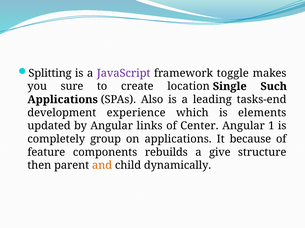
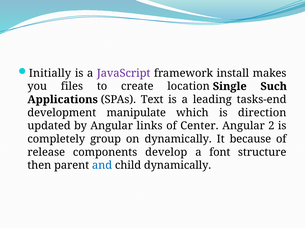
Splitting: Splitting -> Initially
toggle: toggle -> install
sure: sure -> files
Also: Also -> Text
experience: experience -> manipulate
elements: elements -> direction
1: 1 -> 2
on applications: applications -> dynamically
feature: feature -> release
rebuilds: rebuilds -> develop
give: give -> font
and colour: orange -> blue
